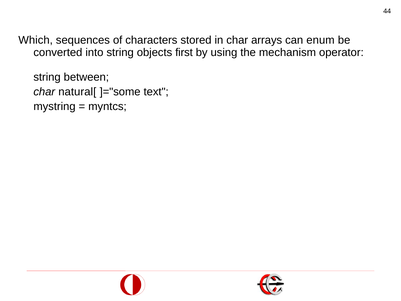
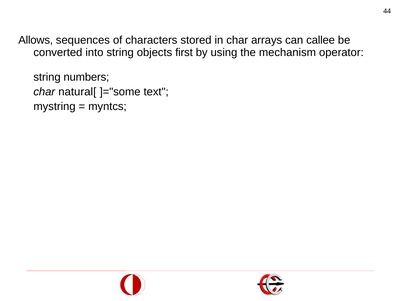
Which: Which -> Allows
enum: enum -> callee
between: between -> numbers
